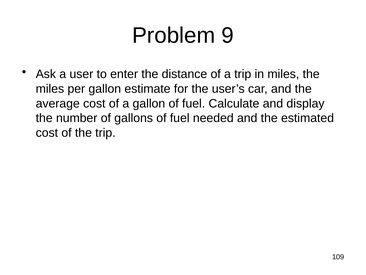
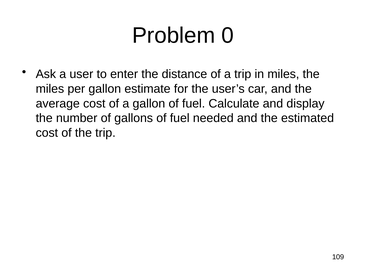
9: 9 -> 0
